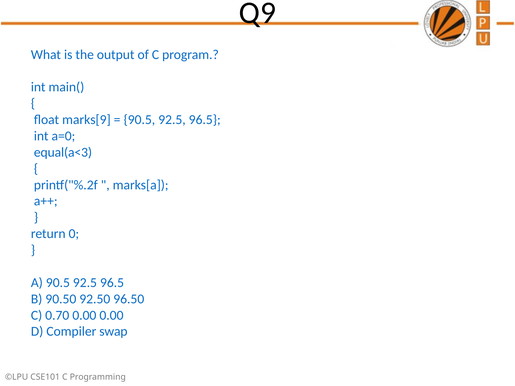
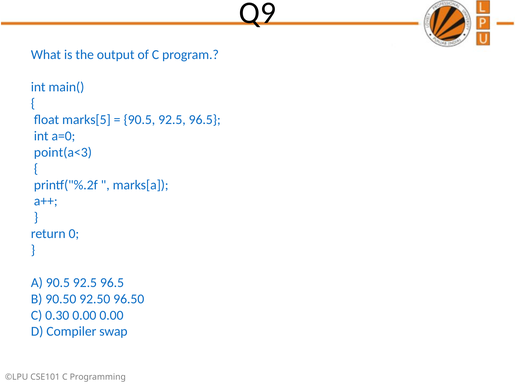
marks[9: marks[9 -> marks[5
equal(a<3: equal(a<3 -> point(a<3
0.70: 0.70 -> 0.30
